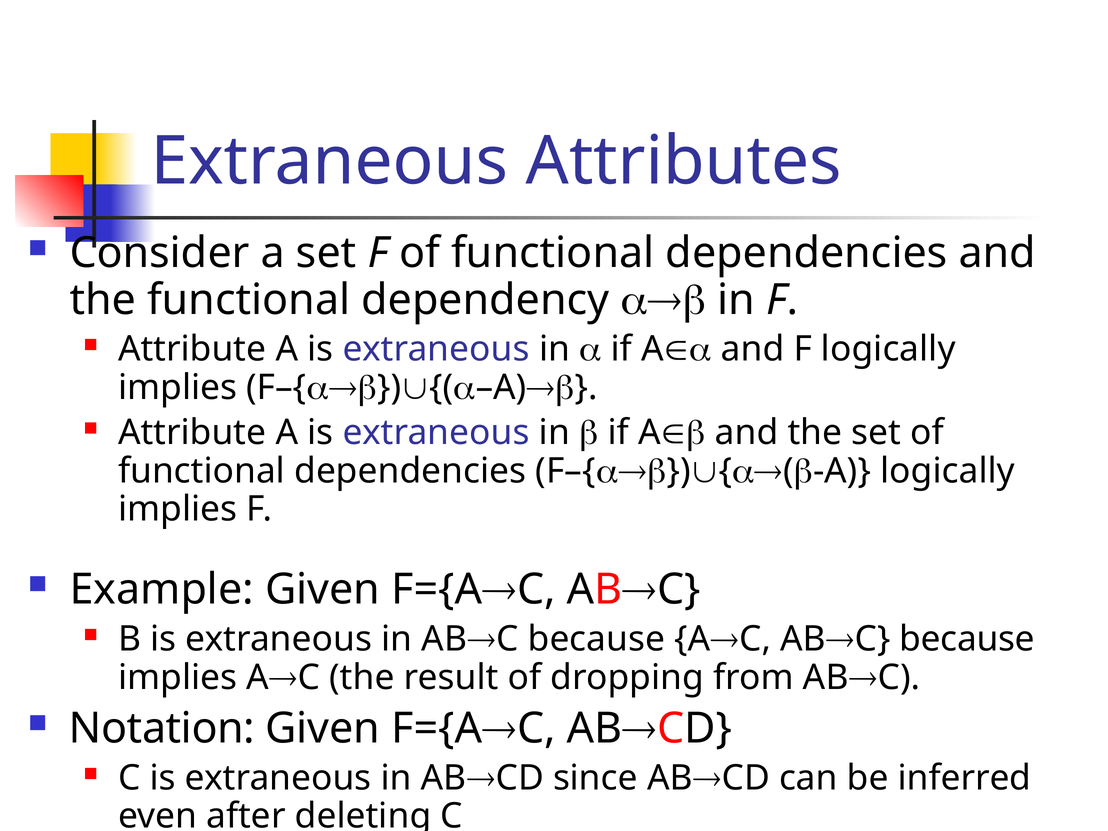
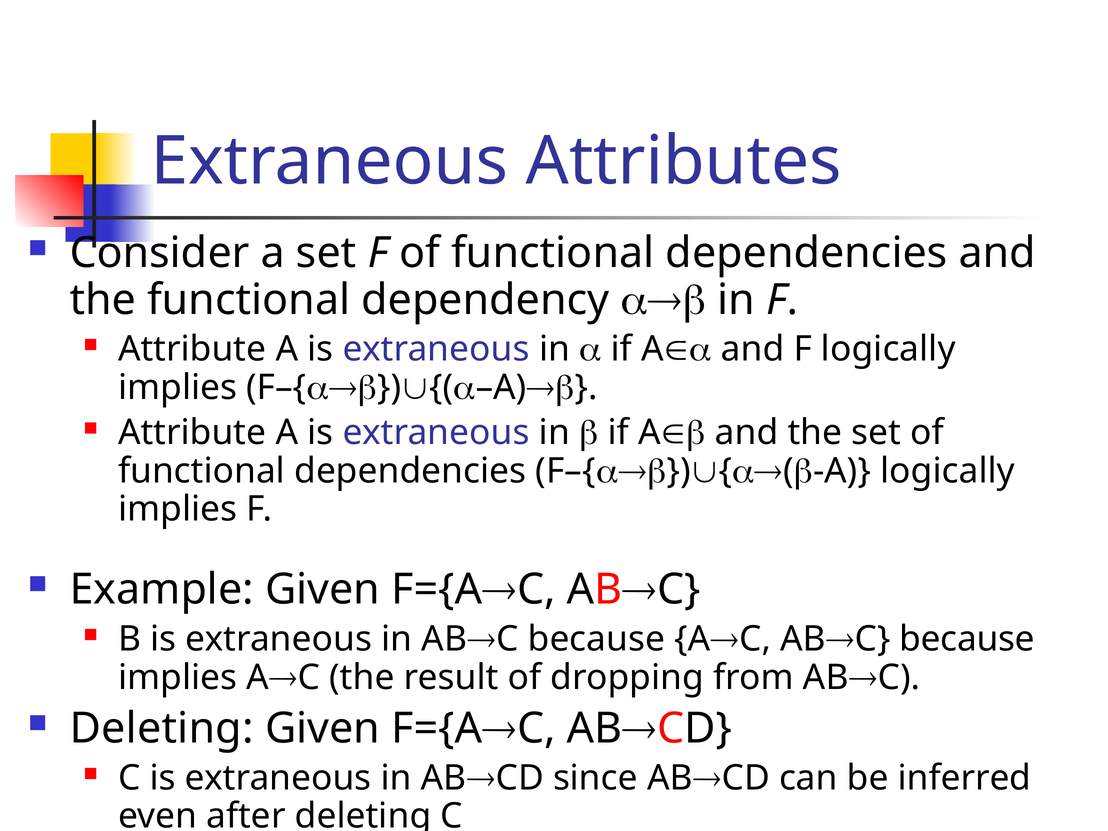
Notation at (162, 728): Notation -> Deleting
